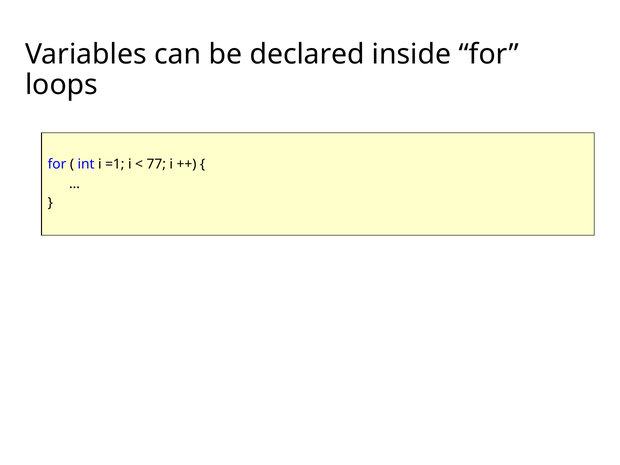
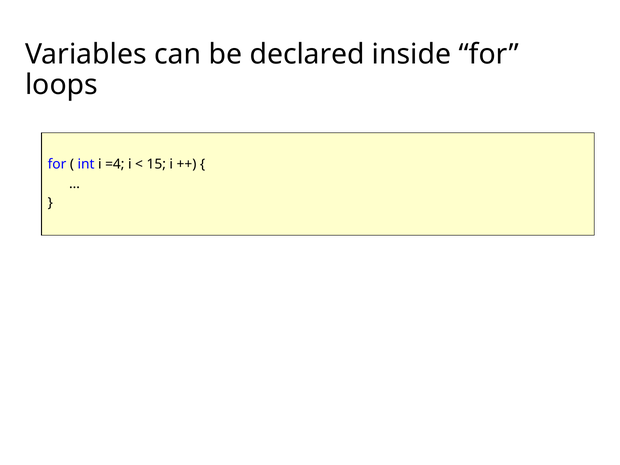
=1: =1 -> =4
77: 77 -> 15
